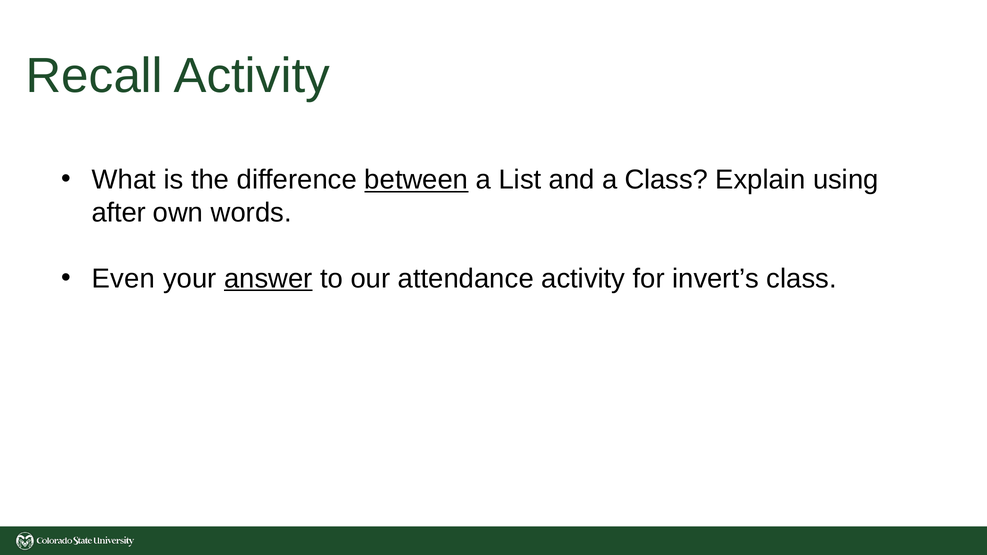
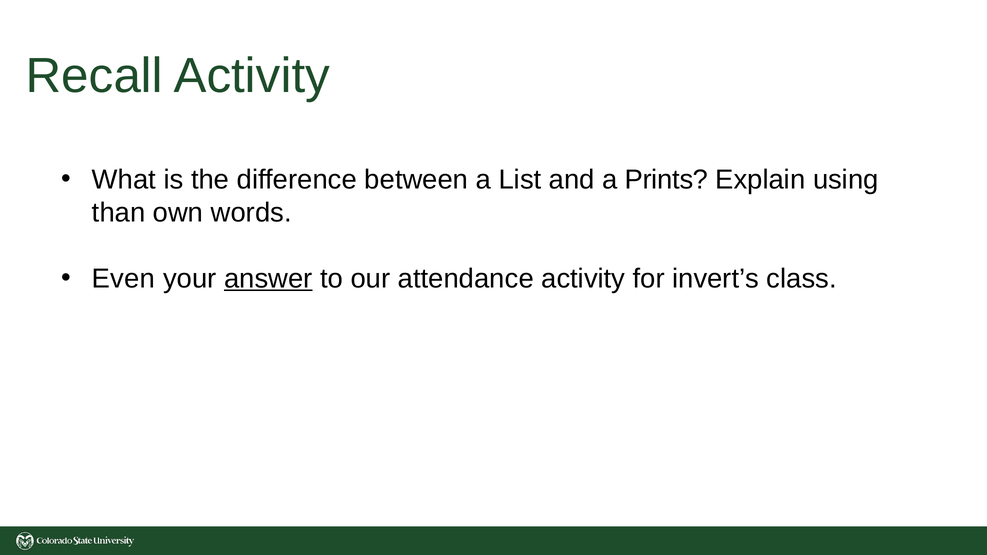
between underline: present -> none
a Class: Class -> Prints
after: after -> than
